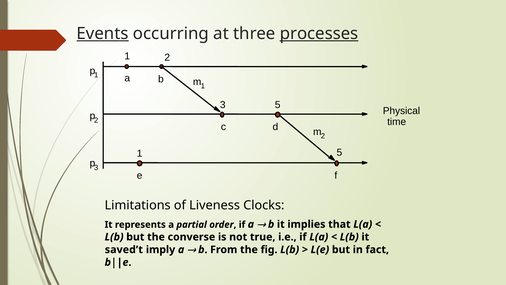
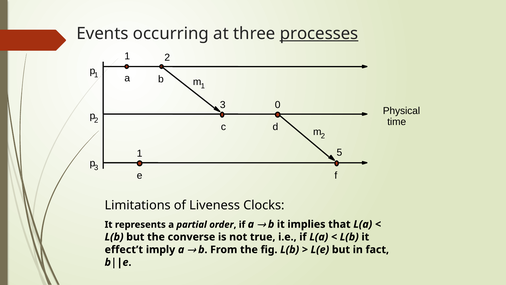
Events underline: present -> none
3 5: 5 -> 0
saved’t: saved’t -> effect’t
